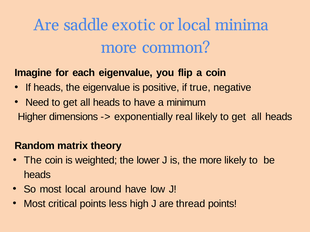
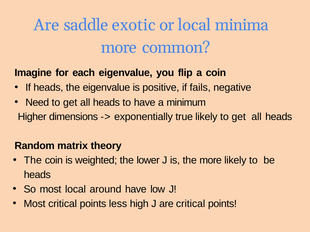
true: true -> fails
real: real -> true
are thread: thread -> critical
